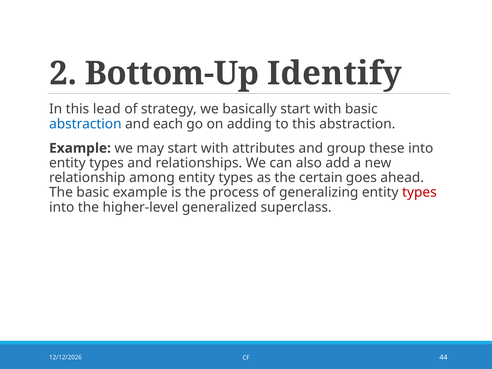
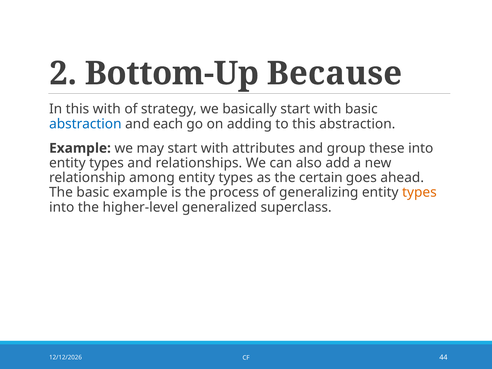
Identify: Identify -> Because
this lead: lead -> with
types at (419, 192) colour: red -> orange
